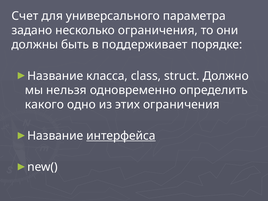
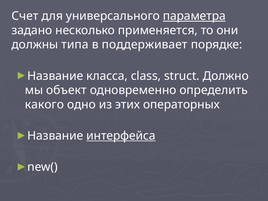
параметра underline: none -> present
несколько ограничения: ограничения -> применяется
быть: быть -> типа
нельзя: нельзя -> объект
этих ограничения: ограничения -> операторных
